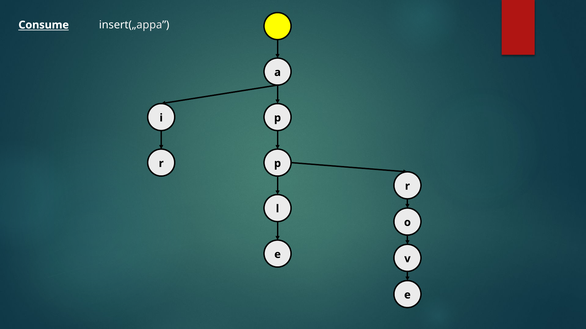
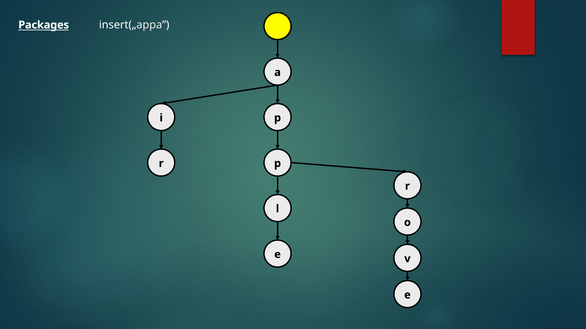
Consume: Consume -> Packages
